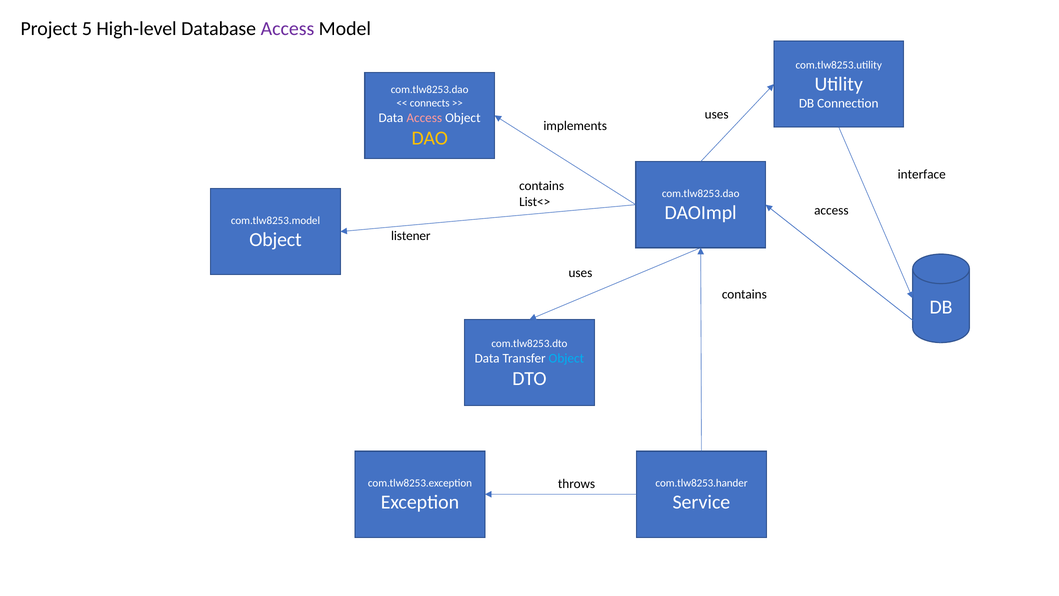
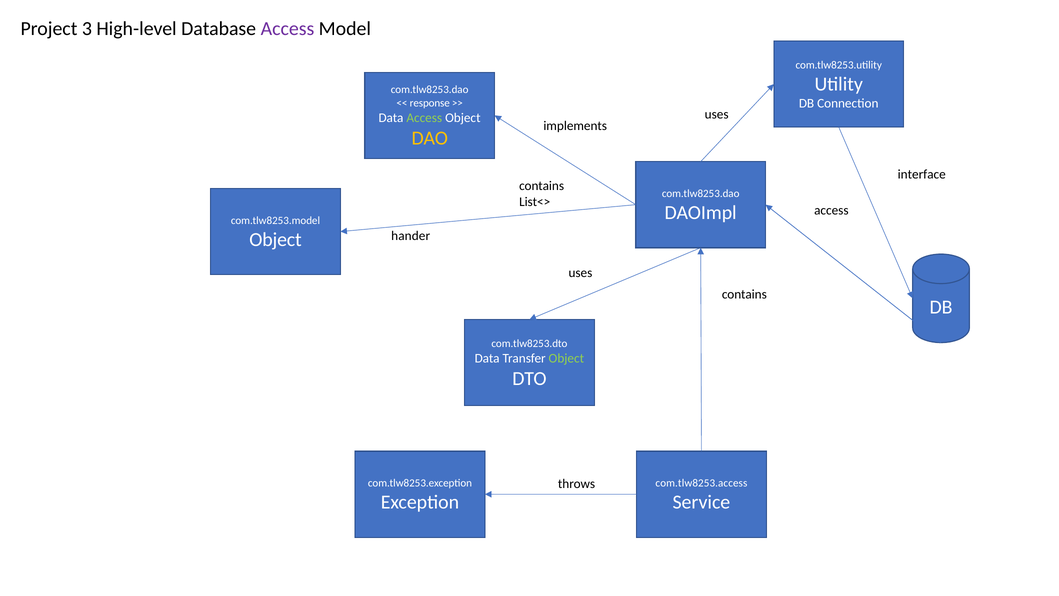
5: 5 -> 3
connects: connects -> response
Access at (424, 118) colour: pink -> light green
listener: listener -> hander
Object at (566, 358) colour: light blue -> light green
com.tlw8253.hander: com.tlw8253.hander -> com.tlw8253.access
